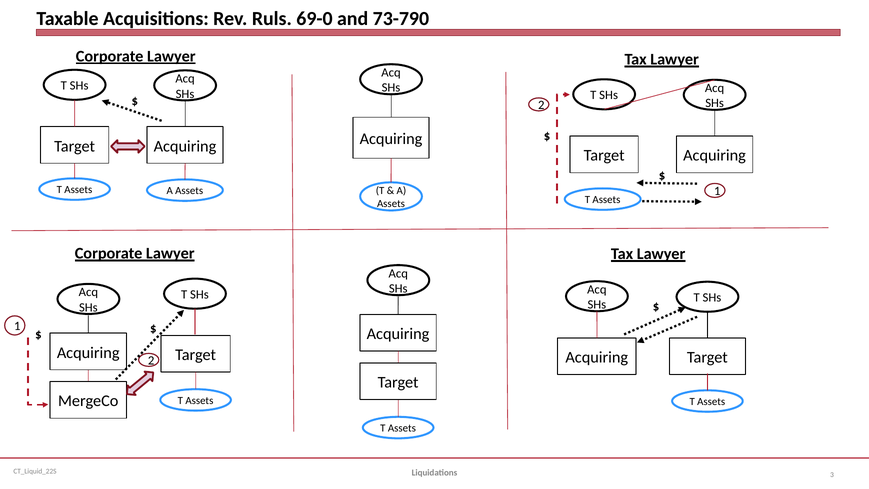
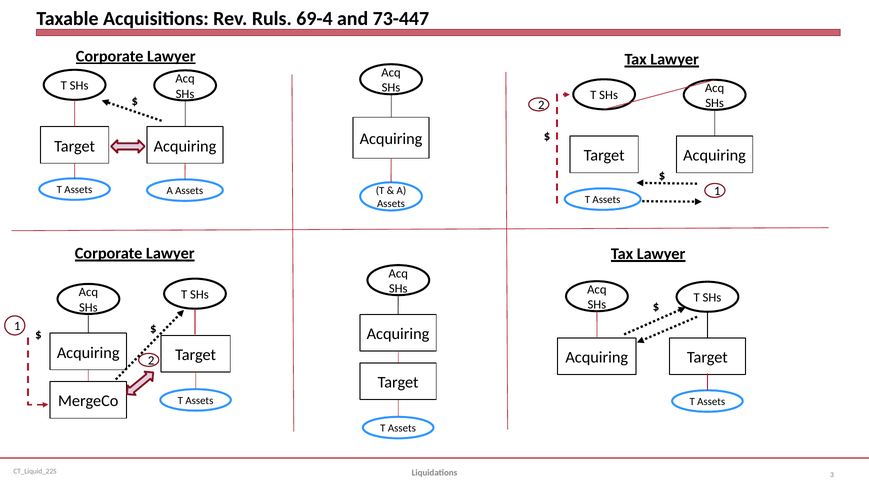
69-0: 69-0 -> 69-4
73-790: 73-790 -> 73-447
